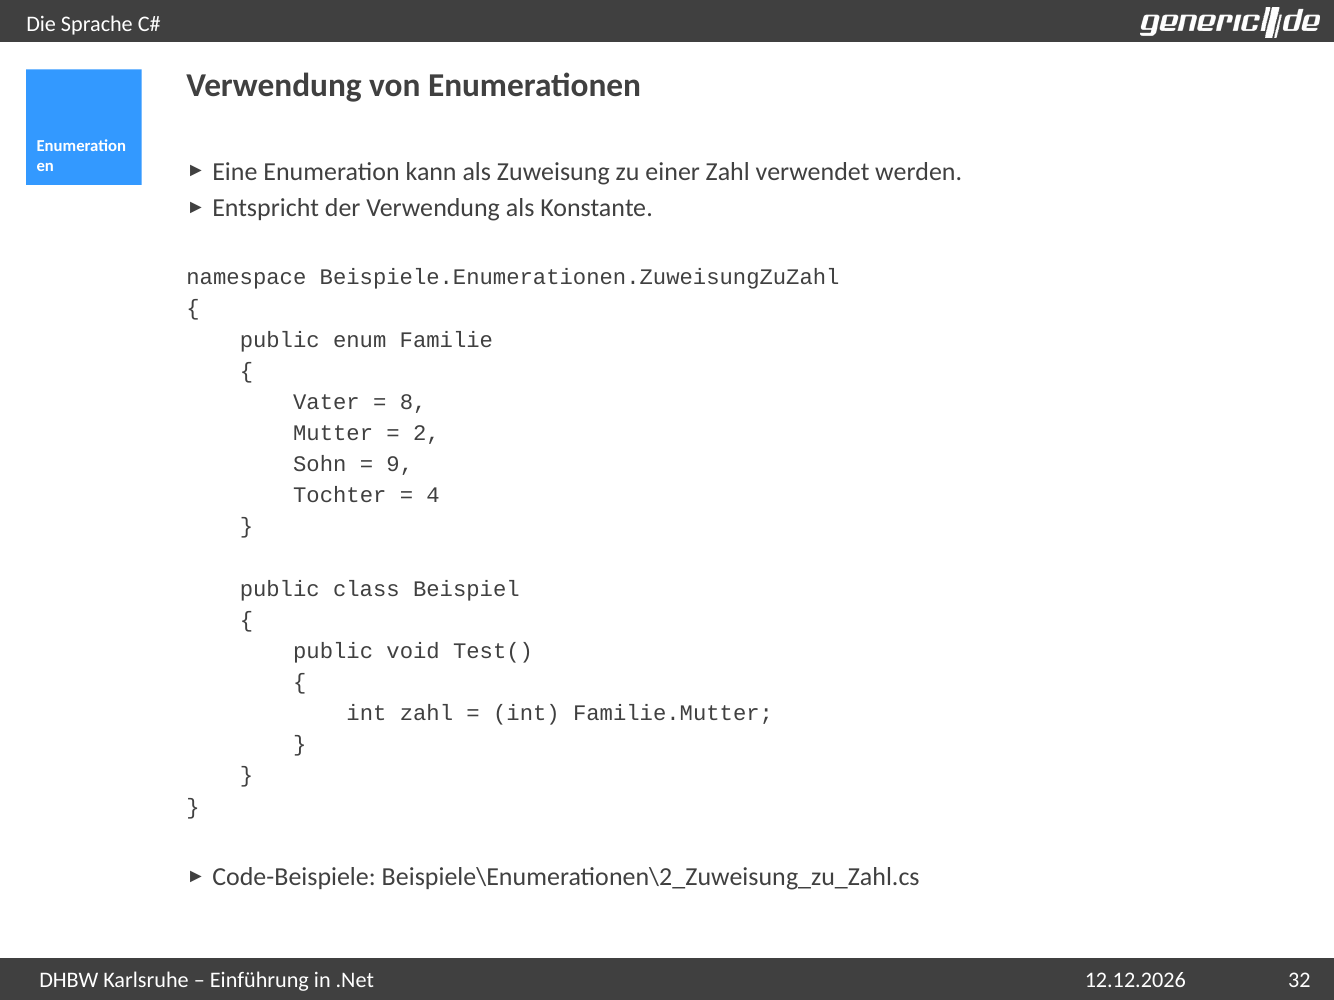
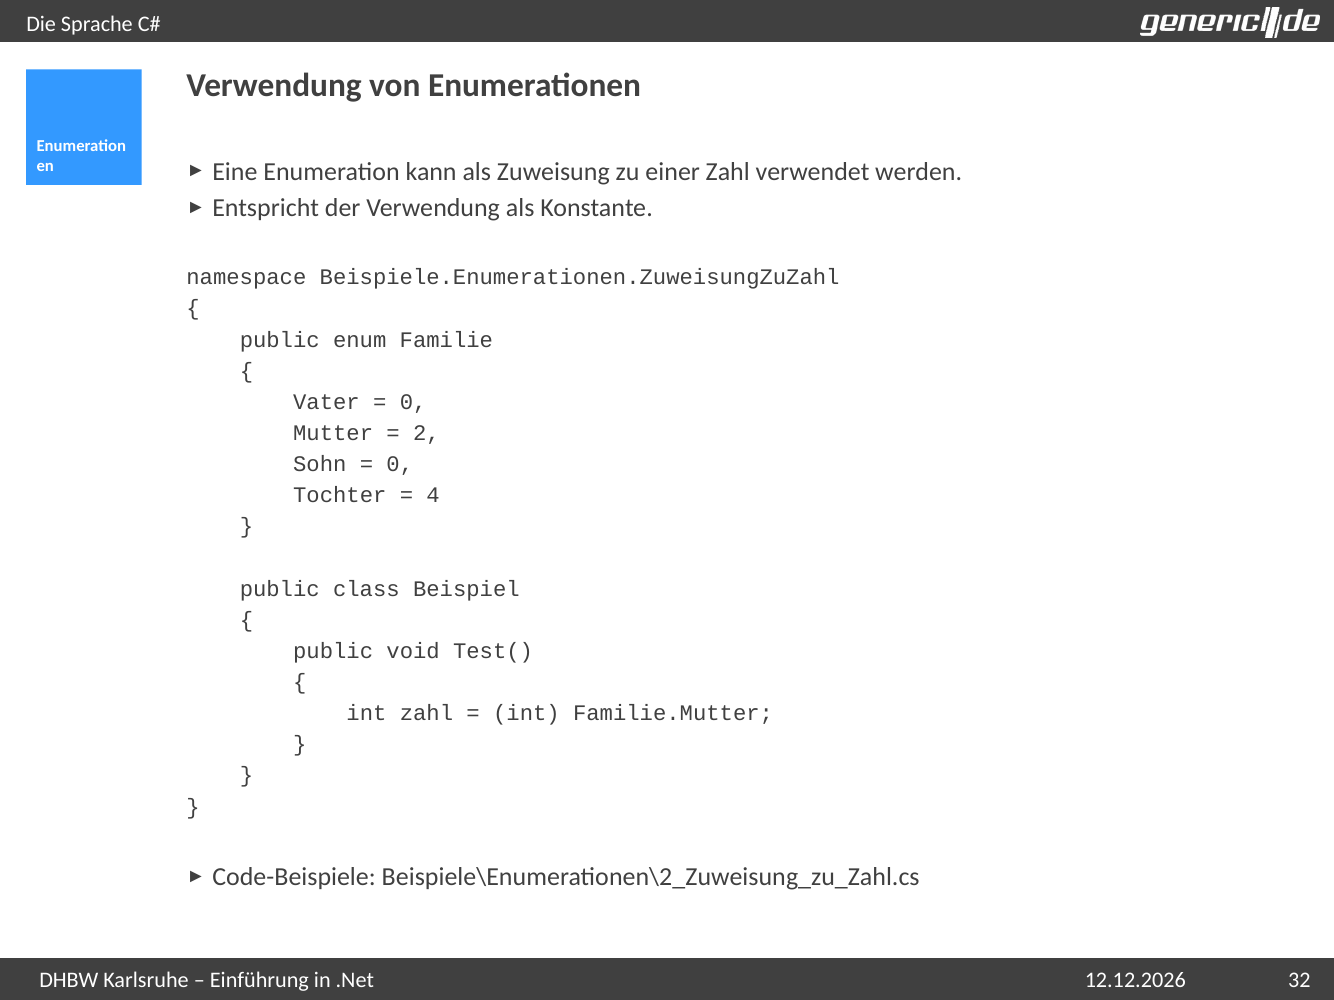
8 at (413, 402): 8 -> 0
9 at (400, 465): 9 -> 0
